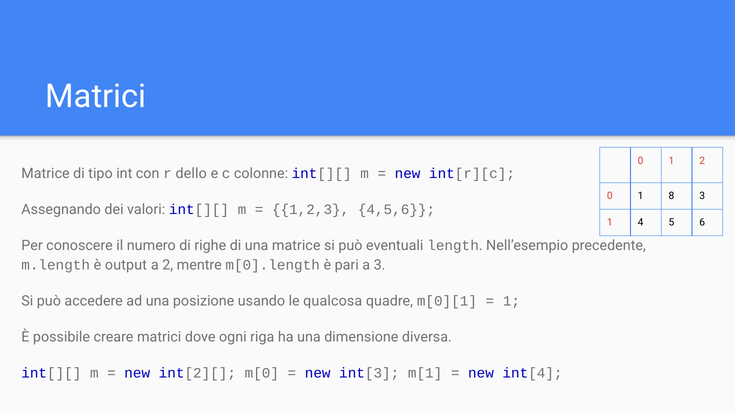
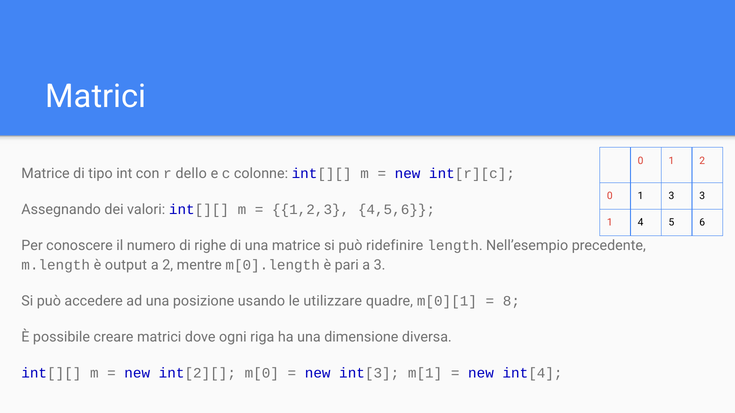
1 8: 8 -> 3
eventuali: eventuali -> ridefinire
qualcosa: qualcosa -> utilizzare
1 at (511, 302): 1 -> 8
